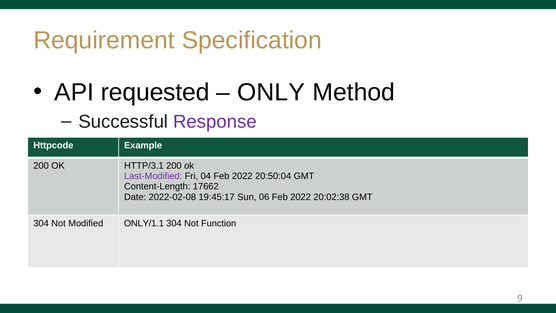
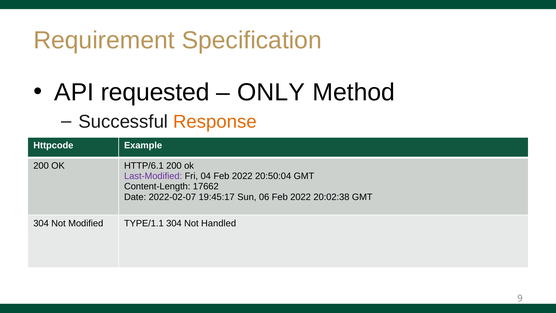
Response colour: purple -> orange
HTTP/3.1: HTTP/3.1 -> HTTP/6.1
2022-02-08: 2022-02-08 -> 2022-02-07
ONLY/1.1: ONLY/1.1 -> TYPE/1.1
Function: Function -> Handled
